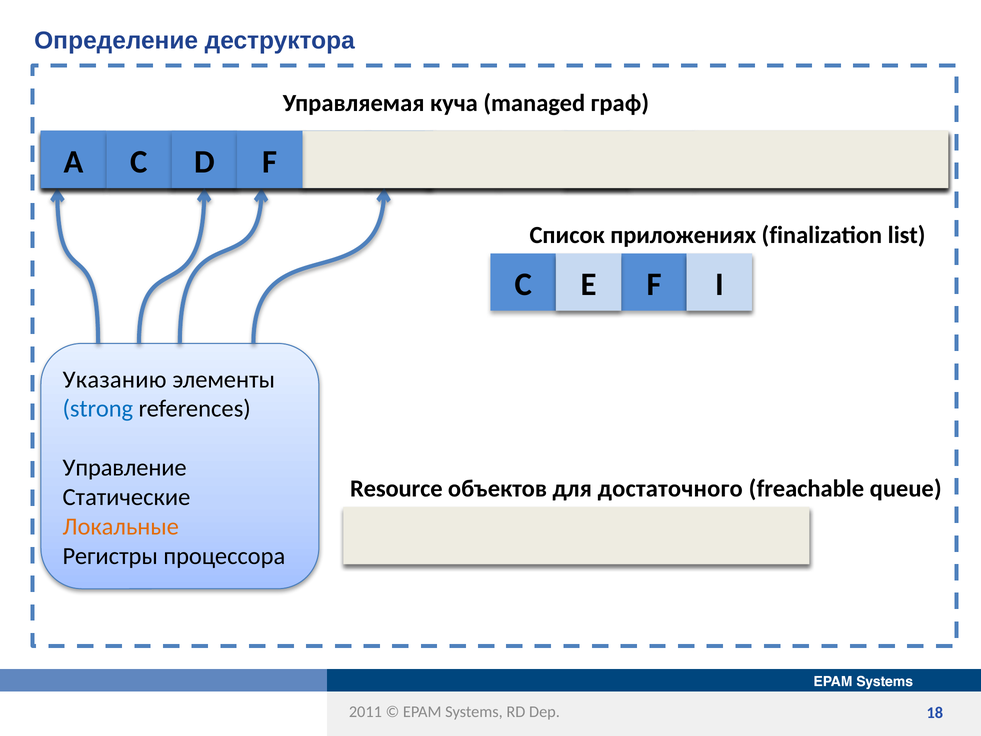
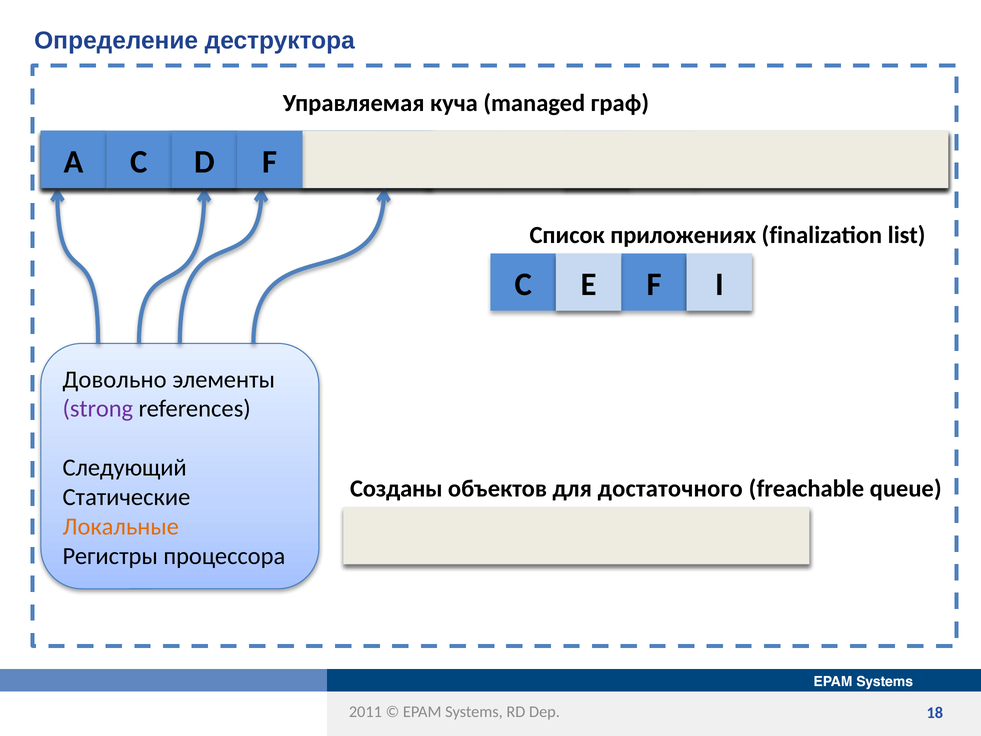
Указанию: Указанию -> Довольно
strong colour: blue -> purple
Управление: Управление -> Следующий
Resource: Resource -> Созданы
